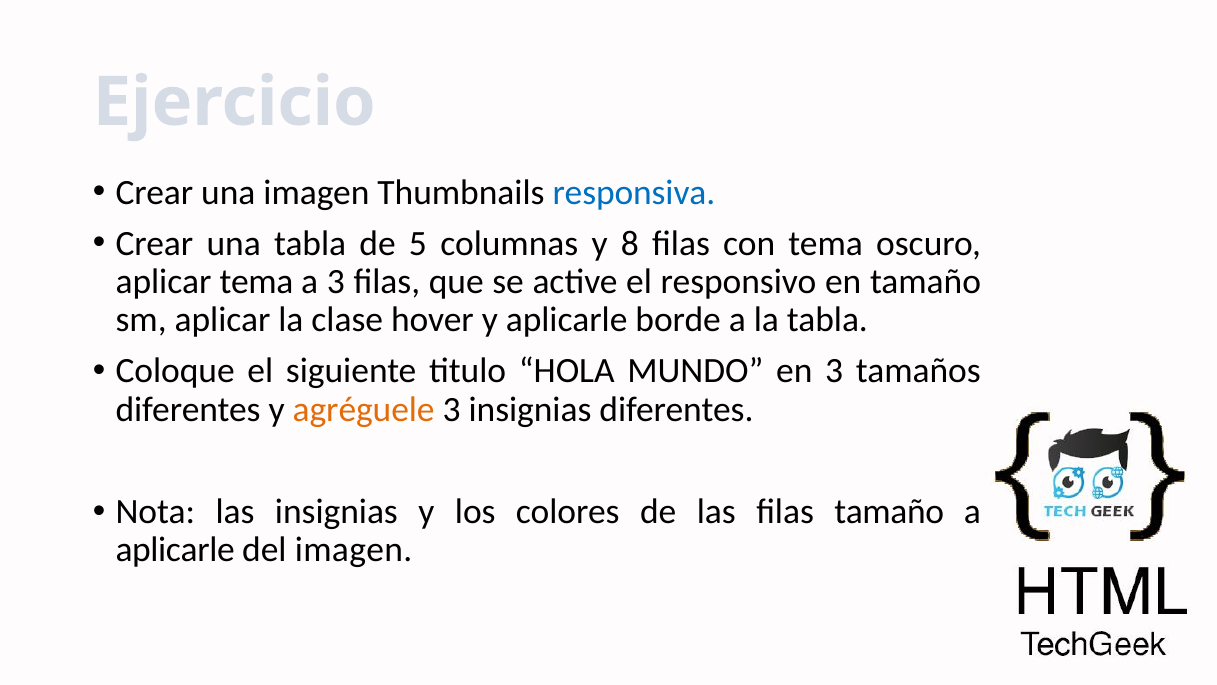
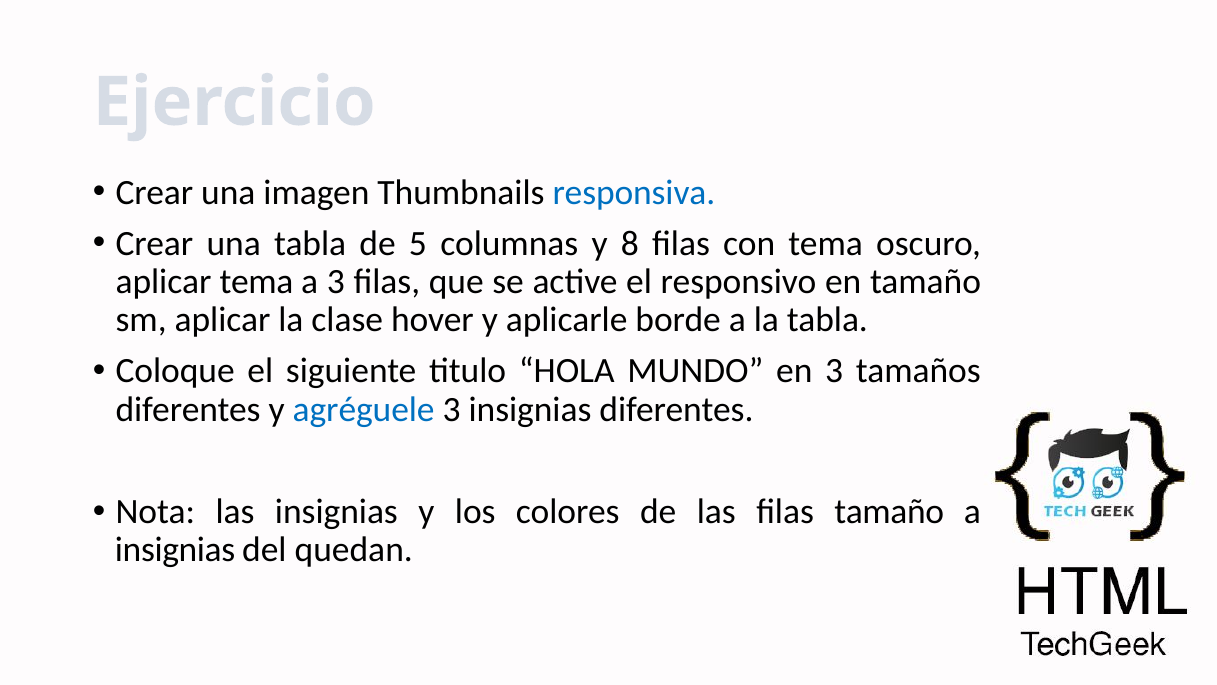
agréguele colour: orange -> blue
aplicarle at (175, 550): aplicarle -> insignias
del imagen: imagen -> quedan
